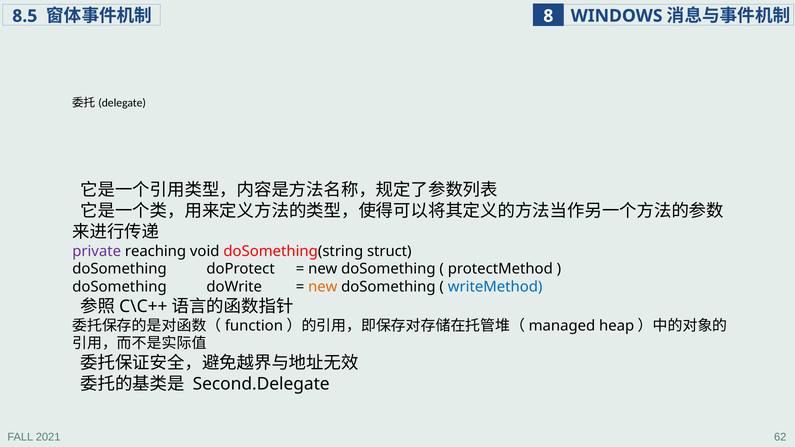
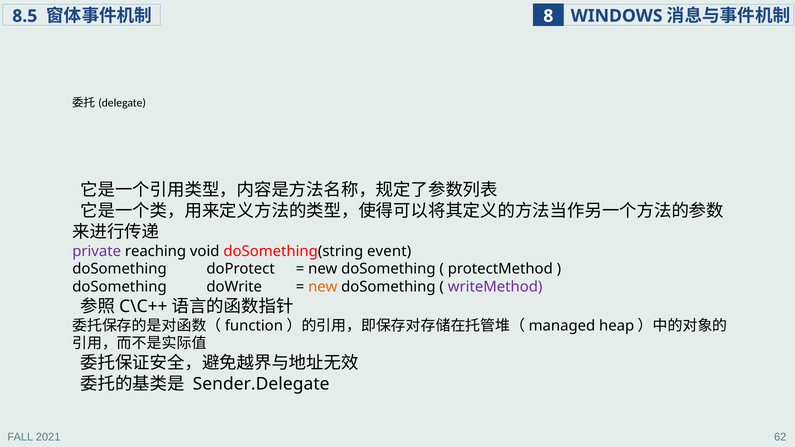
struct: struct -> event
writeMethod colour: blue -> purple
Second.Delegate: Second.Delegate -> Sender.Delegate
